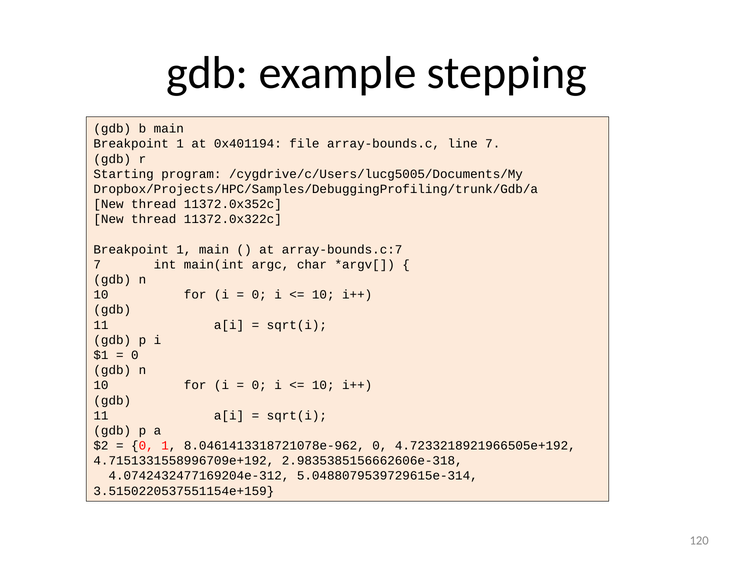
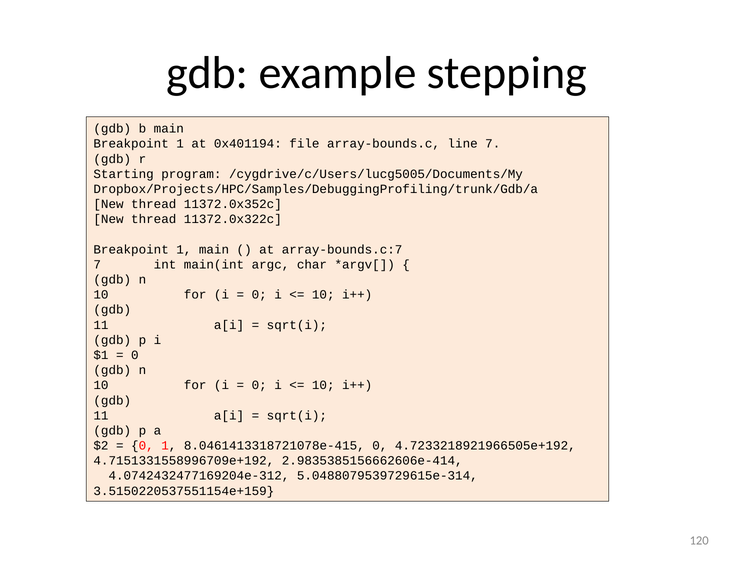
8.0461413318721078e-962: 8.0461413318721078e-962 -> 8.0461413318721078e-415
2.9835385156662606e-318: 2.9835385156662606e-318 -> 2.9835385156662606e-414
